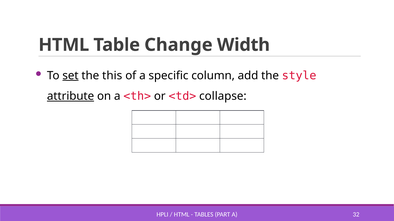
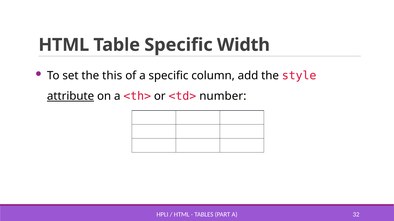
Table Change: Change -> Specific
set underline: present -> none
collapse: collapse -> number
